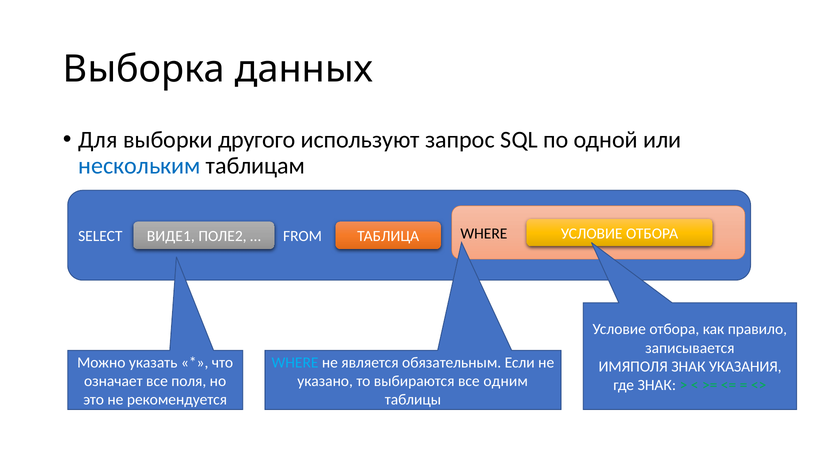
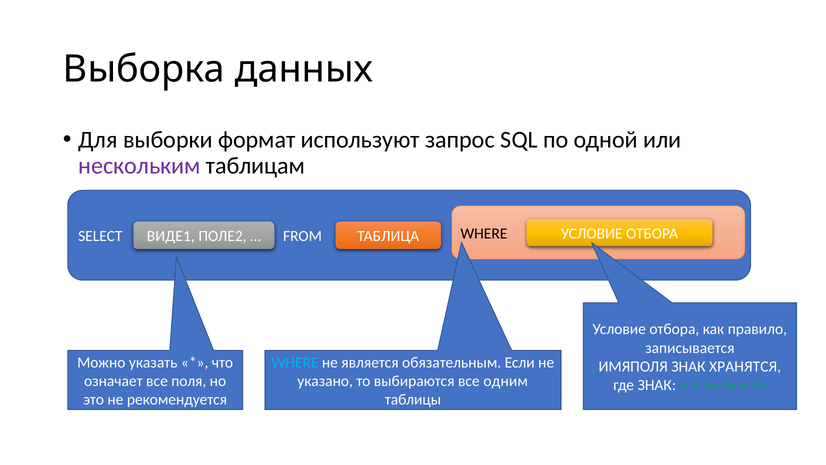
другого: другого -> формат
нескольким colour: blue -> purple
УКАЗАНИЯ: УКАЗАНИЯ -> ХРАНЯТСЯ
